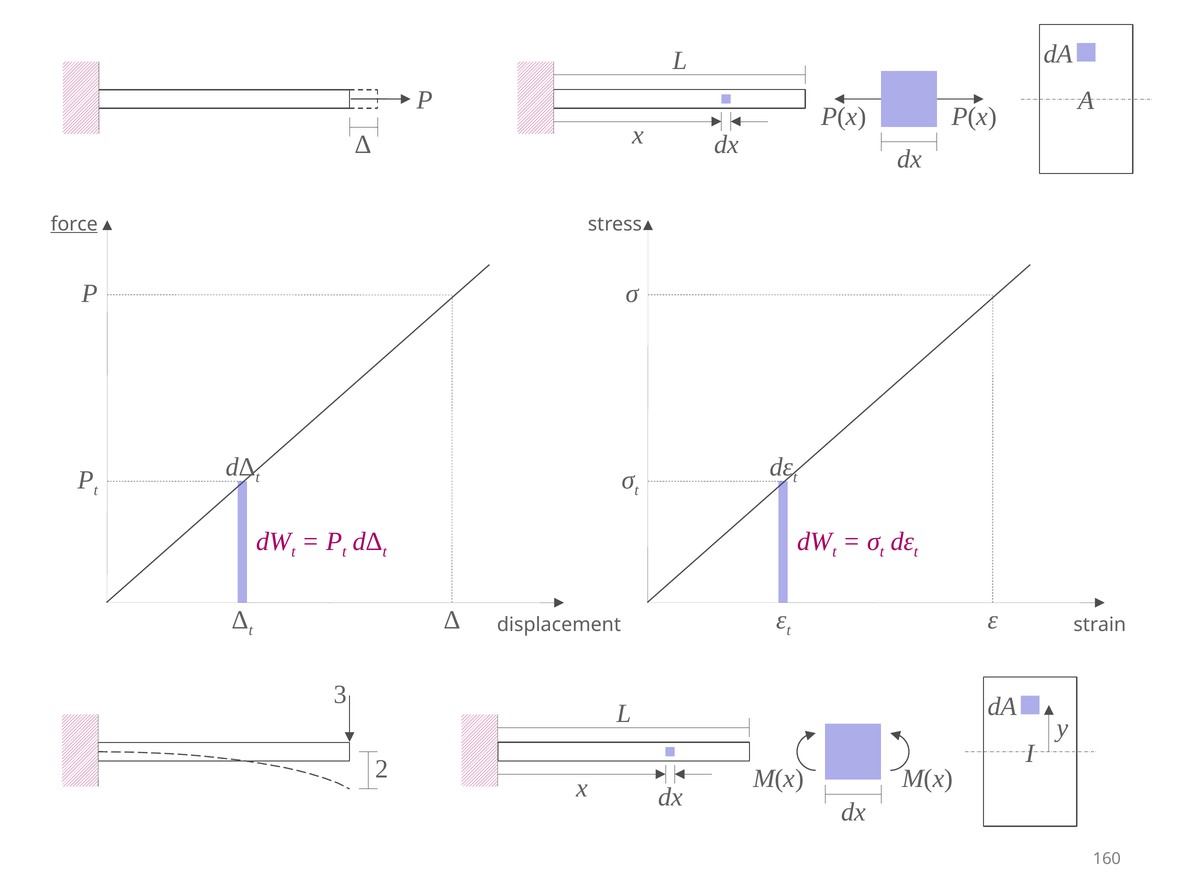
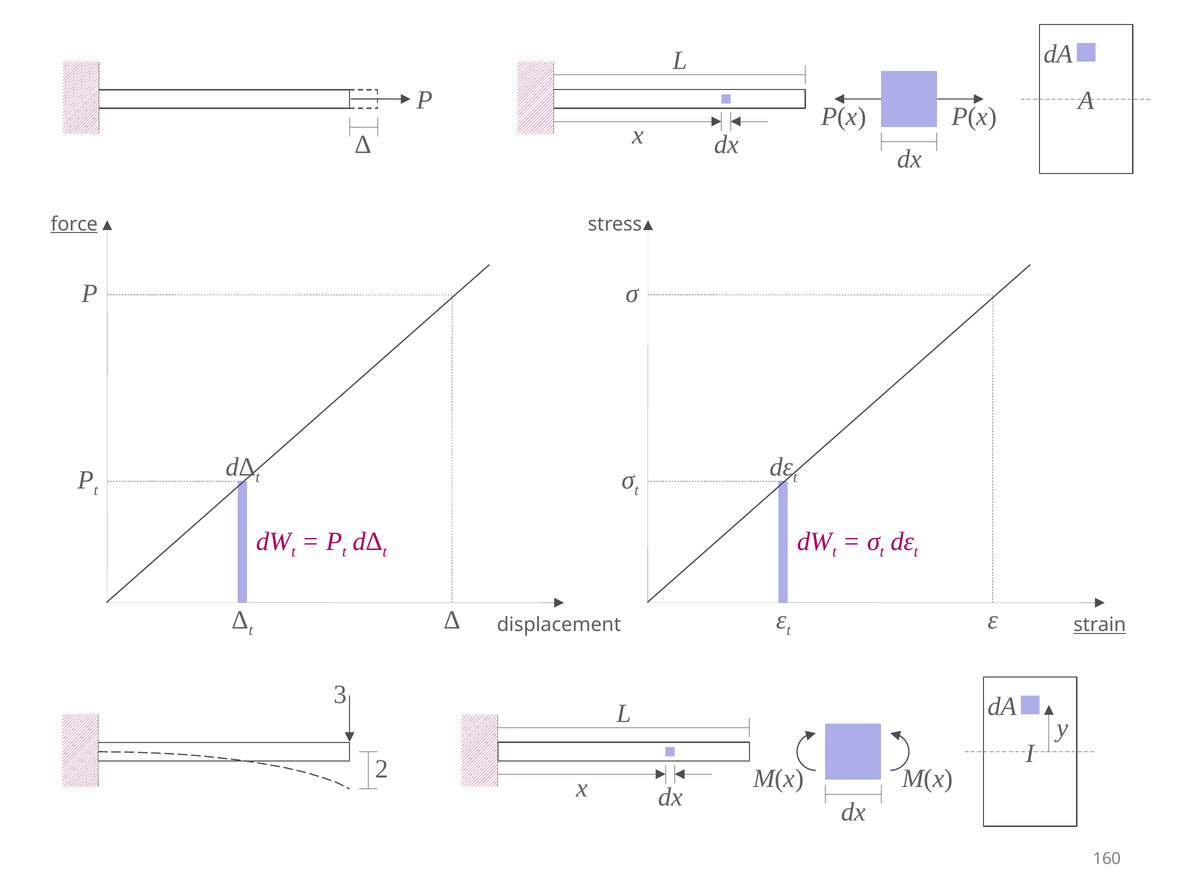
strain underline: none -> present
